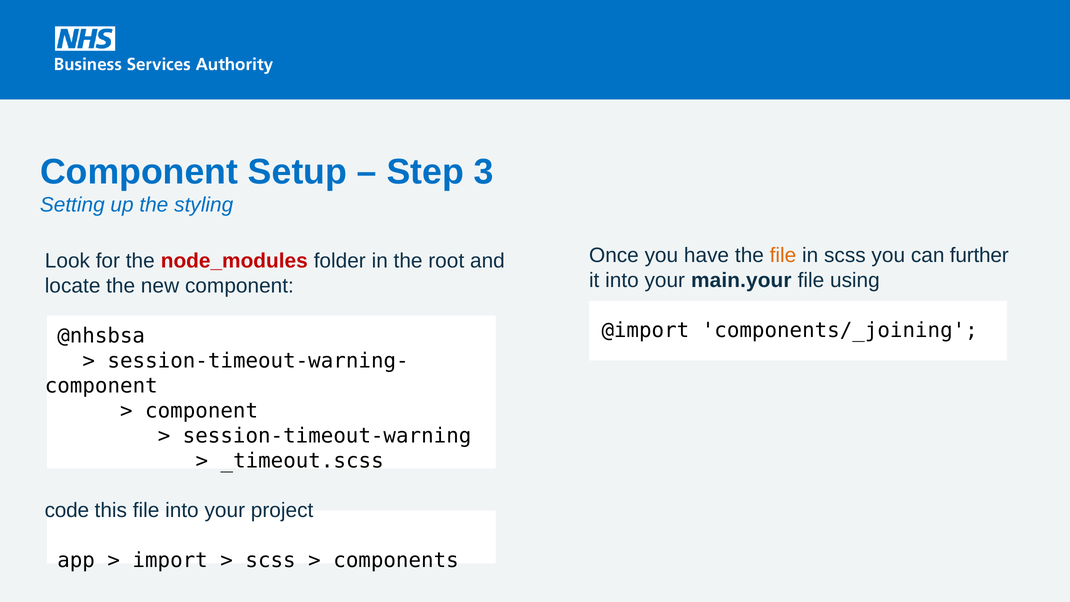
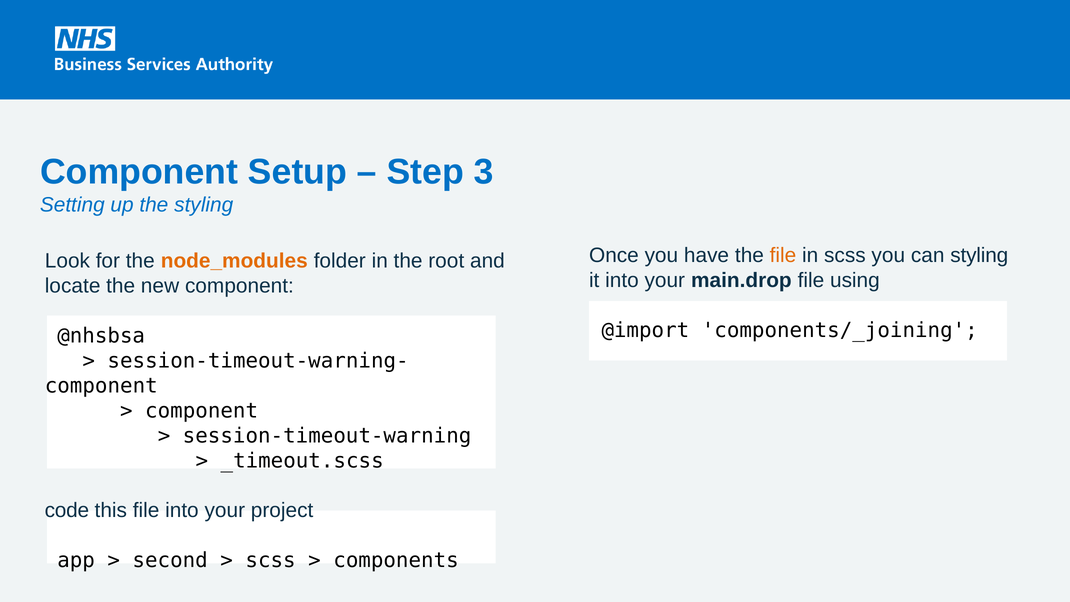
can further: further -> styling
node_modules colour: red -> orange
main.your: main.your -> main.drop
import: import -> second
